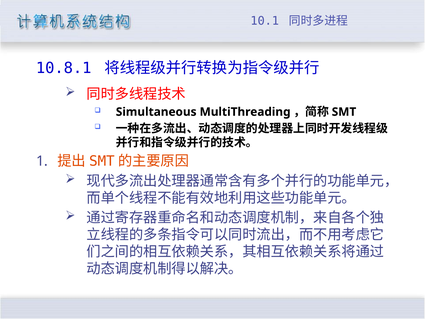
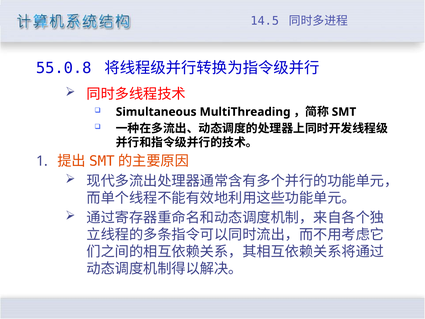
10.1: 10.1 -> 14.5
10.8.1: 10.8.1 -> 55.0.8
